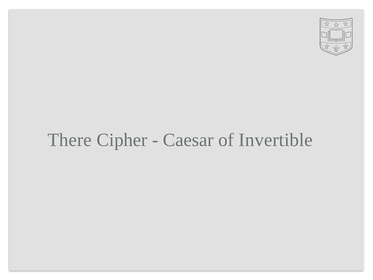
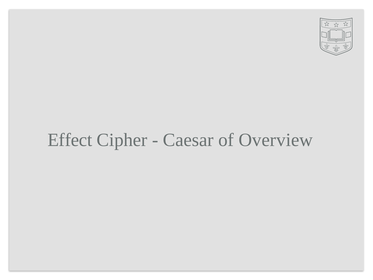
There: There -> Effect
Invertible: Invertible -> Overview
